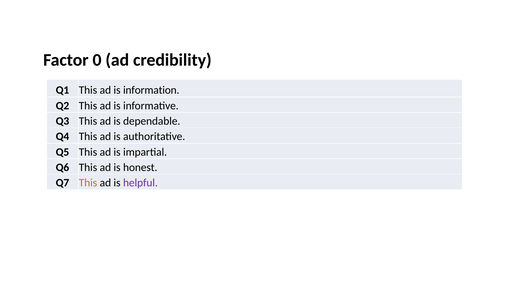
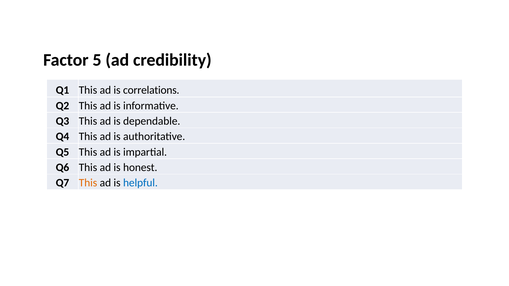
0: 0 -> 5
information: information -> correlations
helpful colour: purple -> blue
